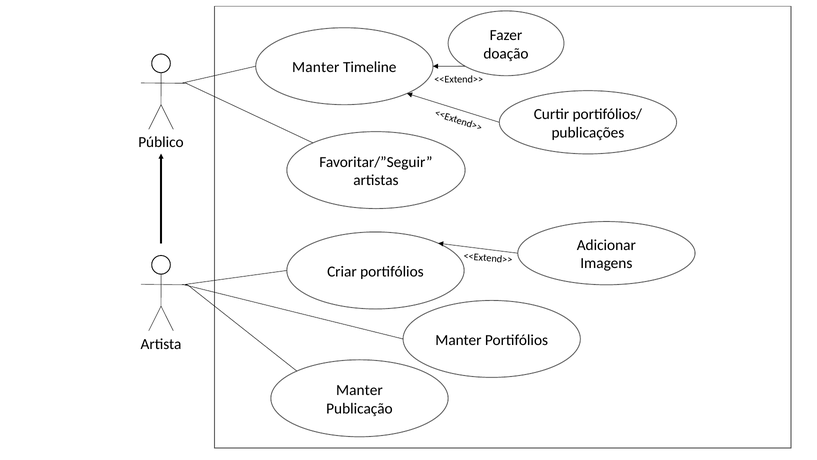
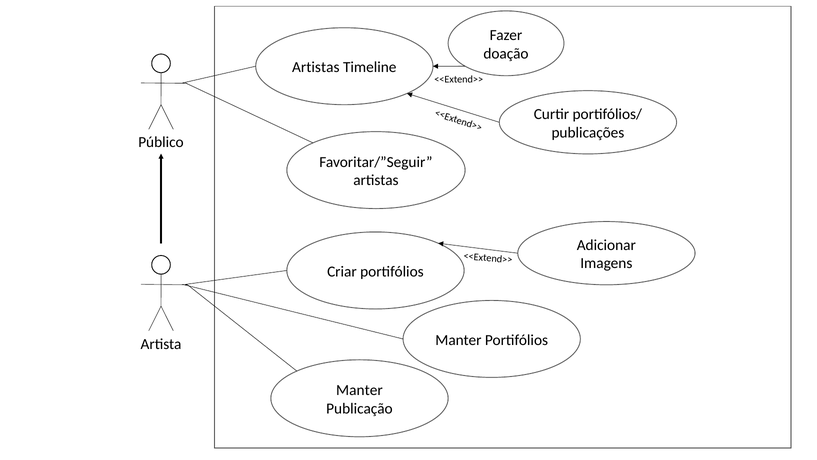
Manter at (316, 67): Manter -> Artistas
